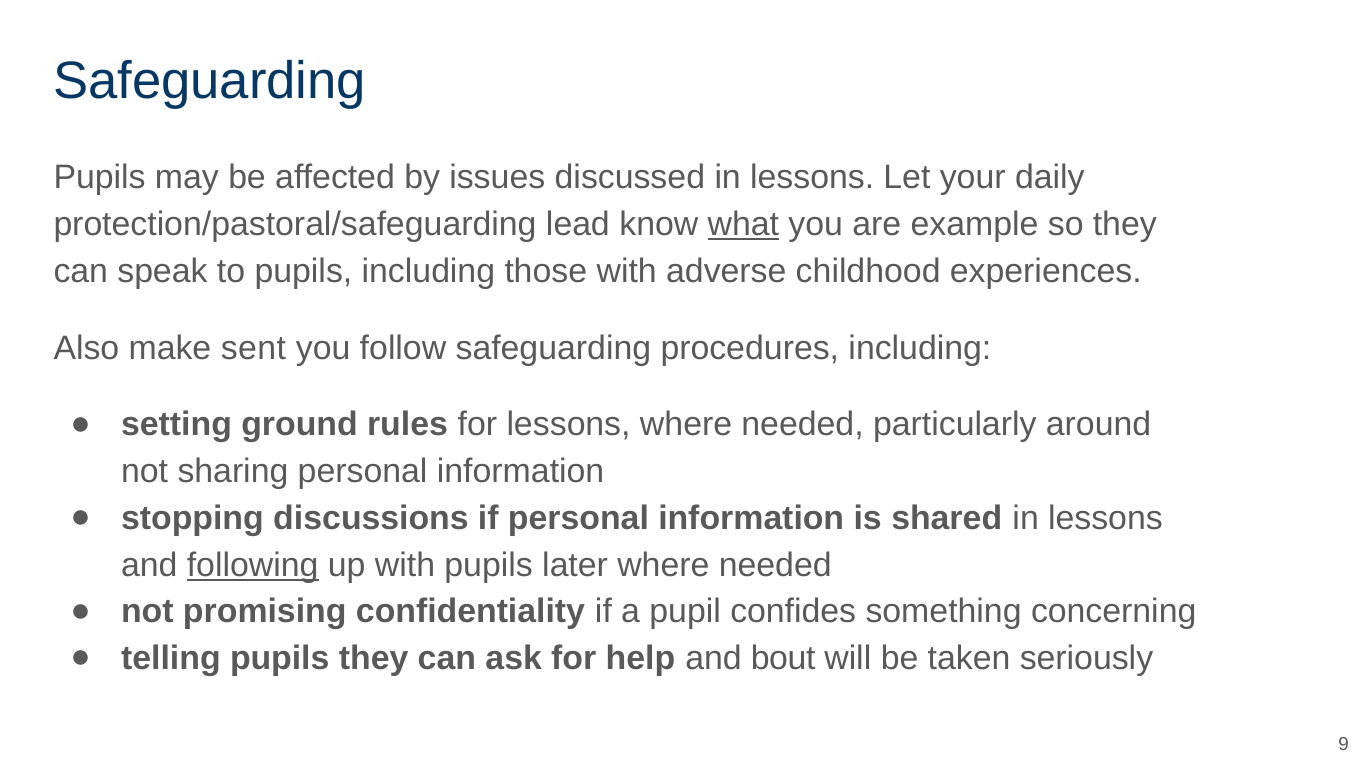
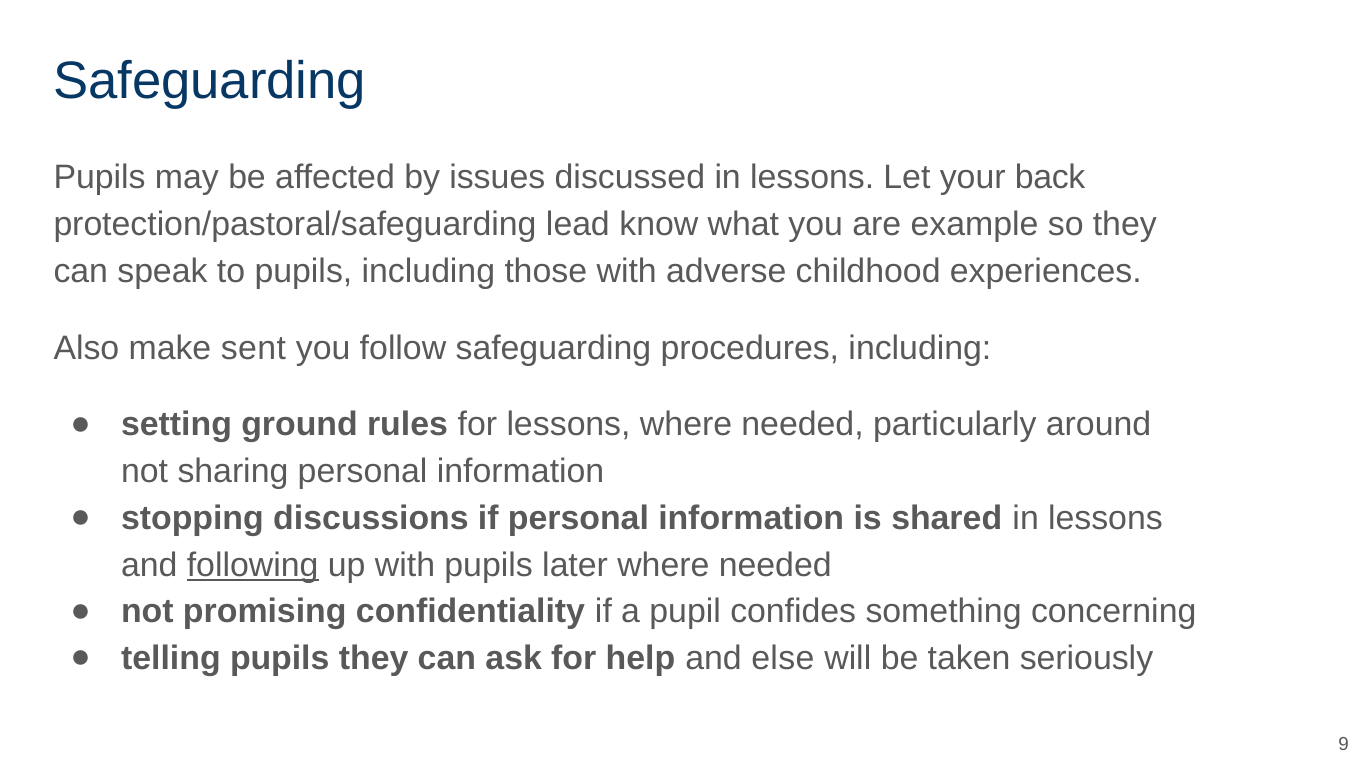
daily: daily -> back
what underline: present -> none
bout: bout -> else
